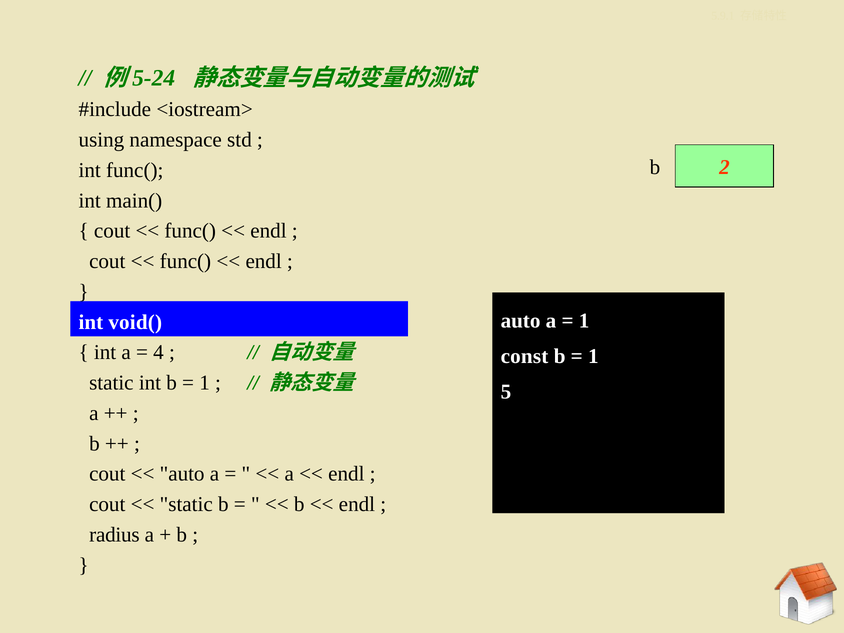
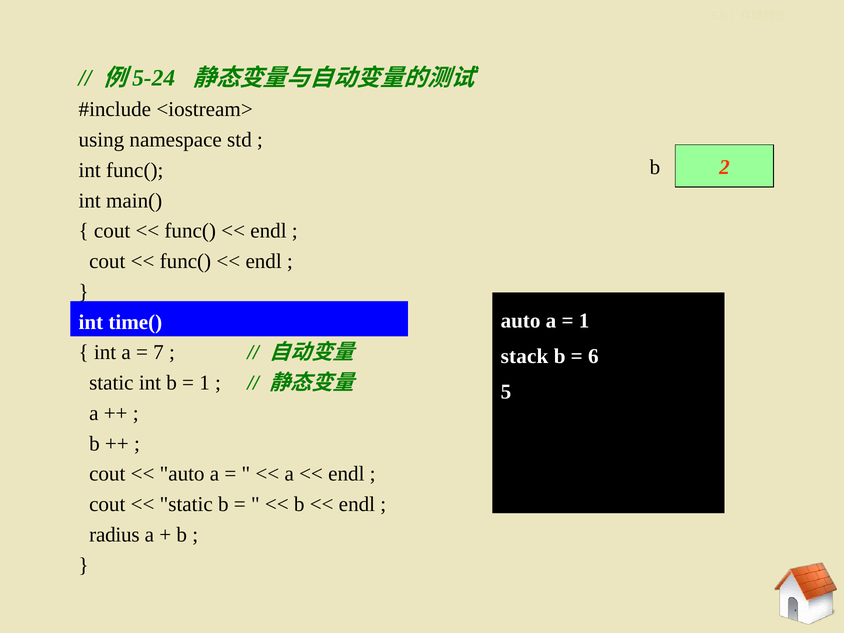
void(: void( -> time(
4 at (158, 353): 4 -> 7
const: const -> stack
1 at (593, 356): 1 -> 6
